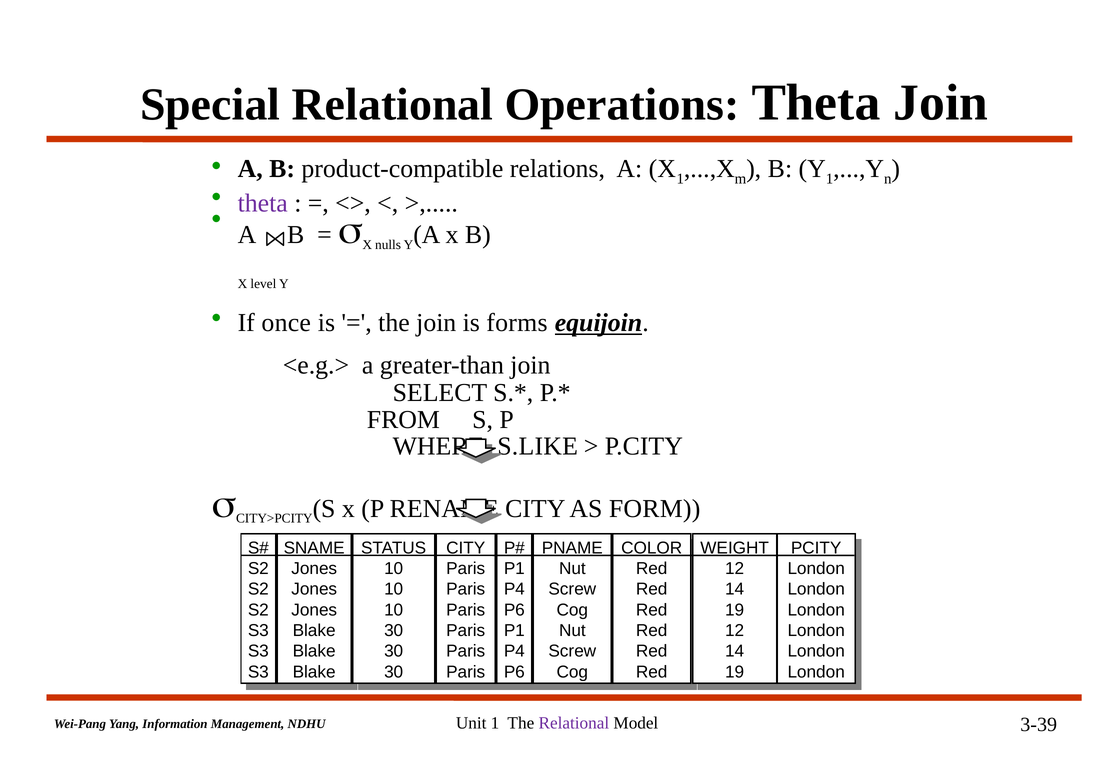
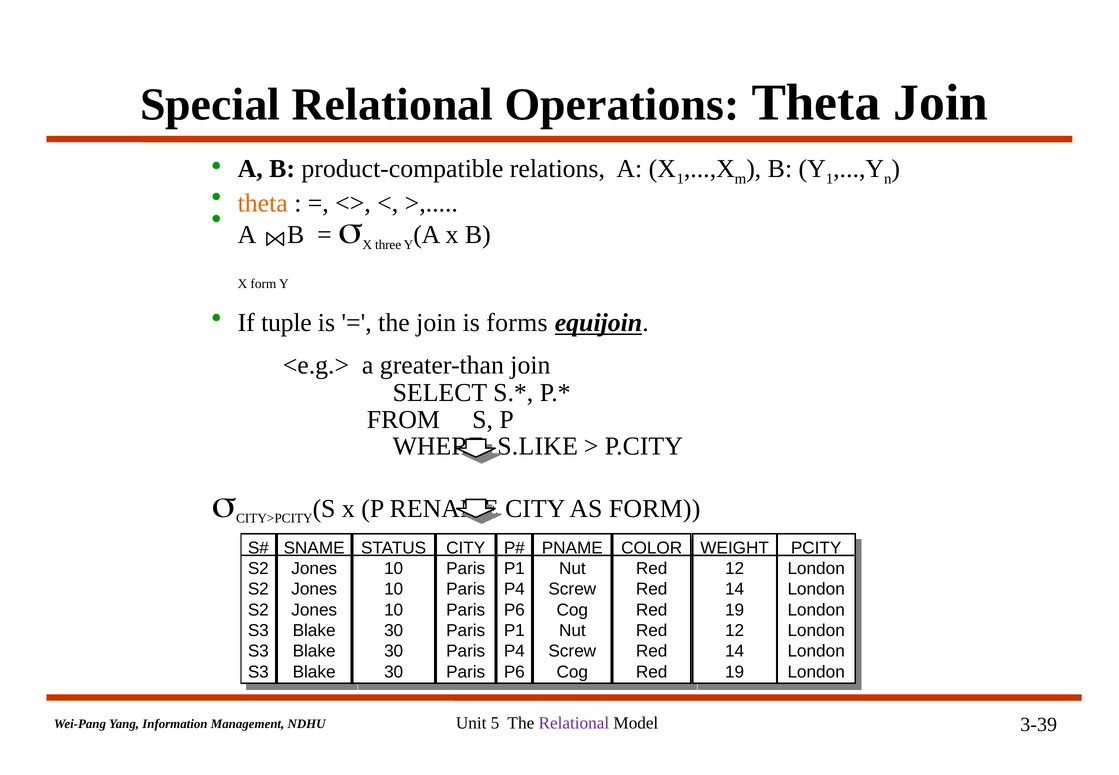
theta at (263, 203) colour: purple -> orange
nulls: nulls -> three
X level: level -> form
once: once -> tuple
Unit 1: 1 -> 5
